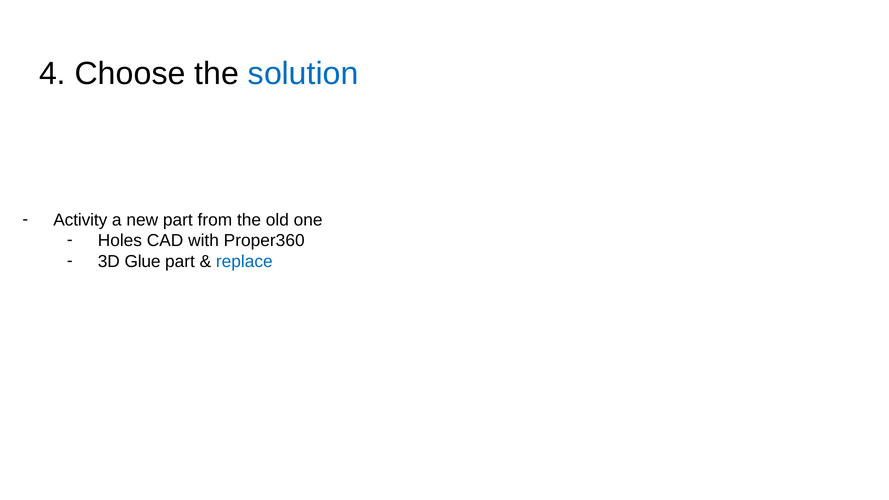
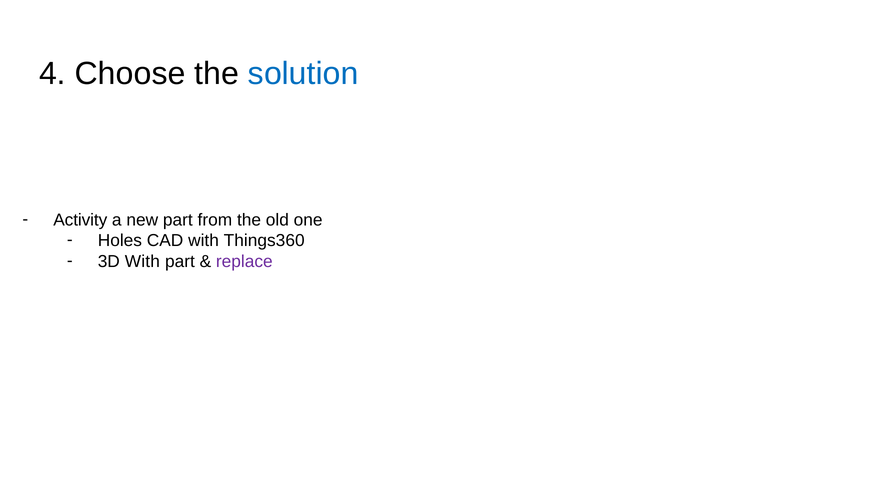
Proper360: Proper360 -> Things360
3D Glue: Glue -> With
replace colour: blue -> purple
